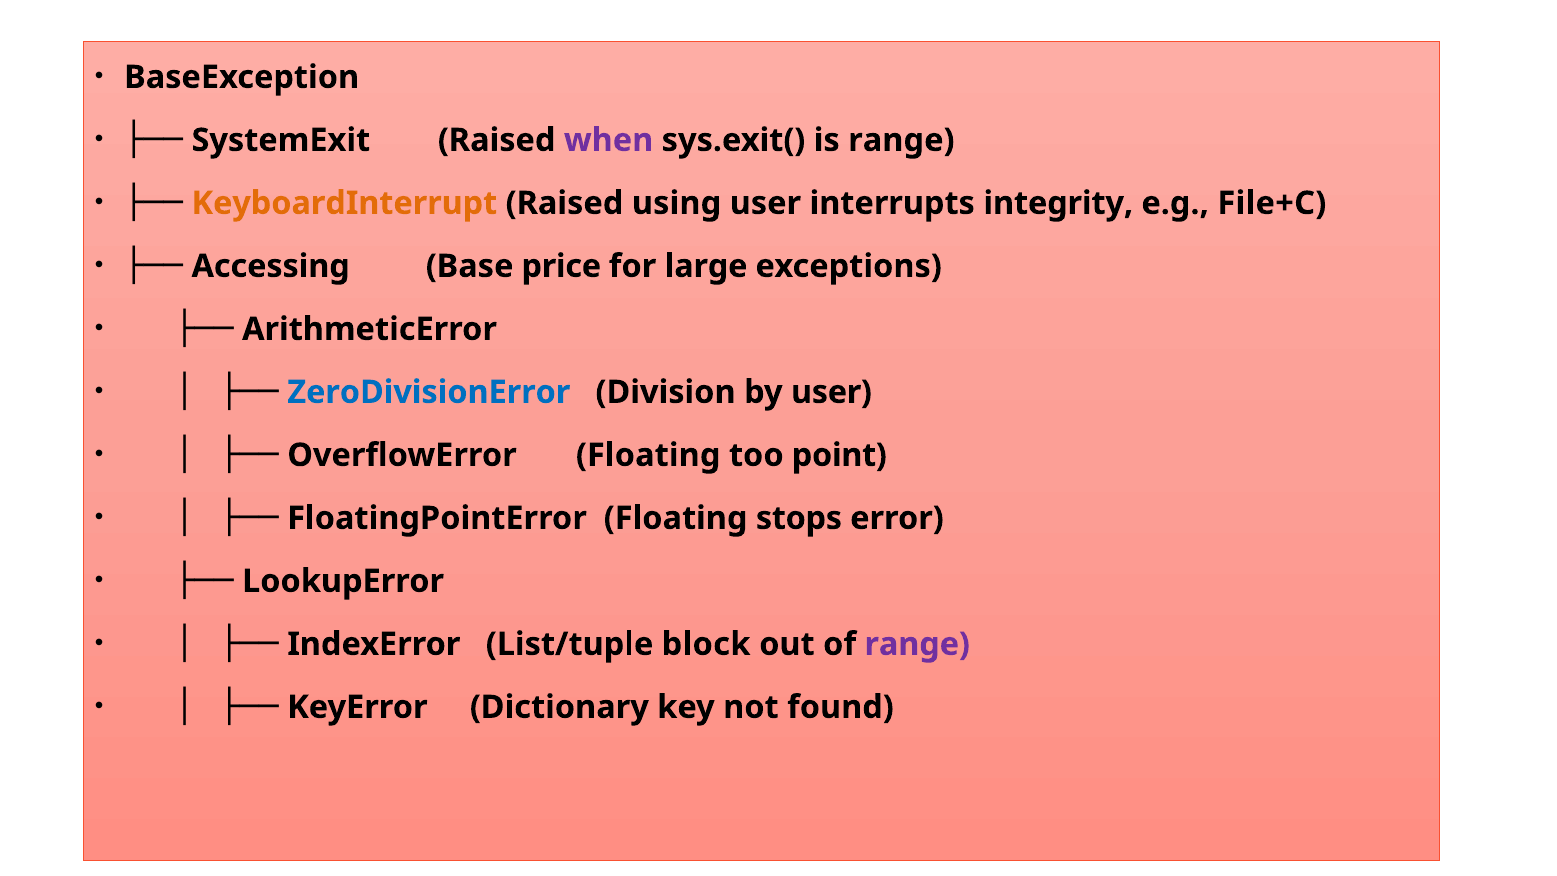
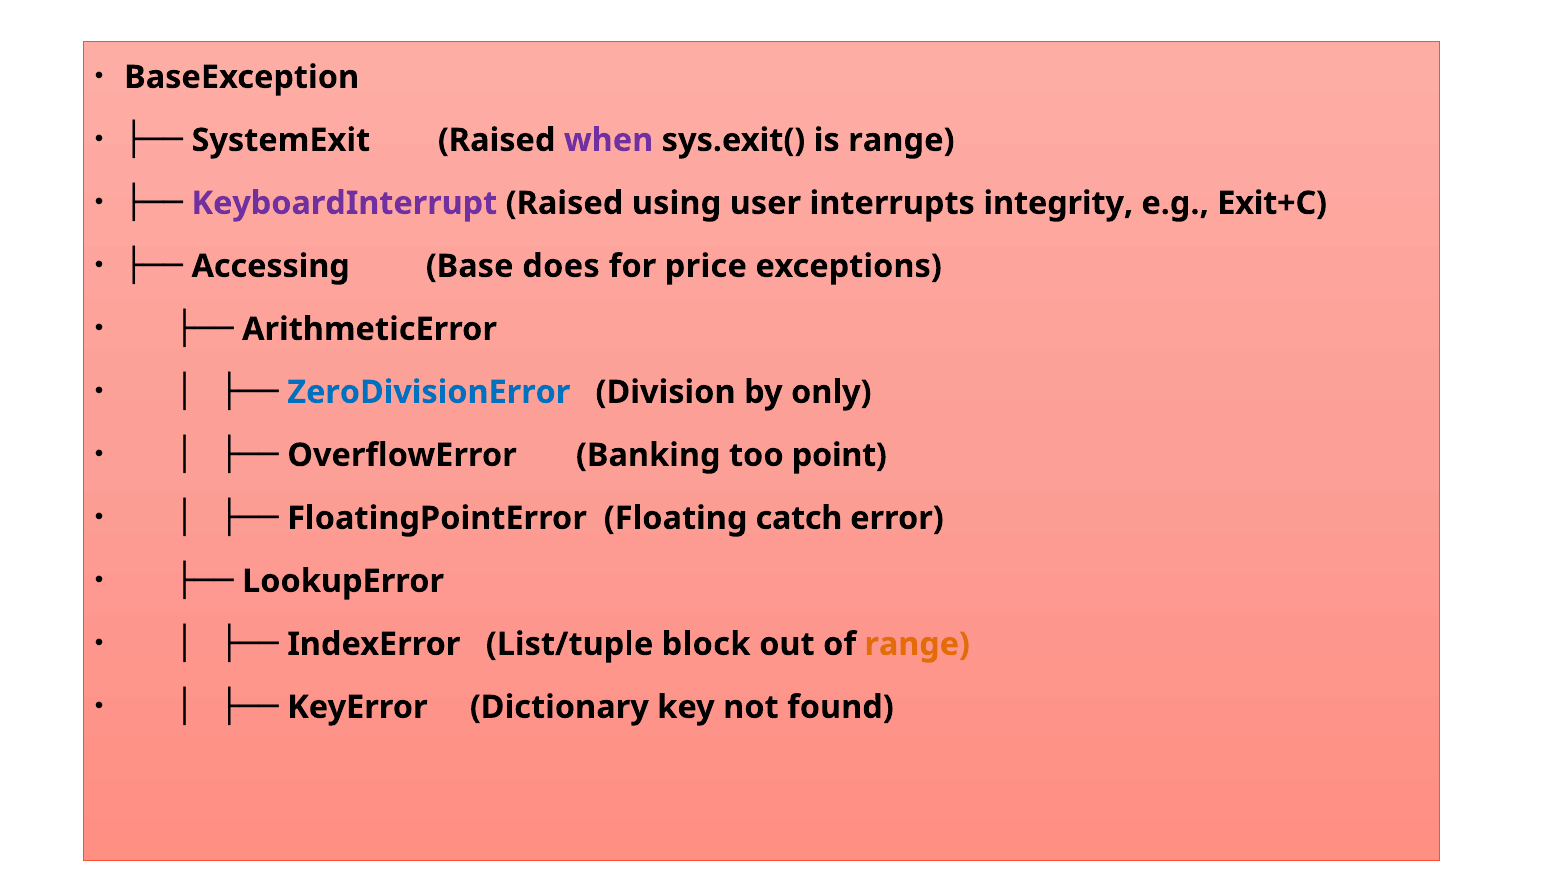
KeyboardInterrupt colour: orange -> purple
File+C: File+C -> Exit+C
price: price -> does
large: large -> price
by user: user -> only
OverflowError Floating: Floating -> Banking
stops: stops -> catch
range at (917, 644) colour: purple -> orange
